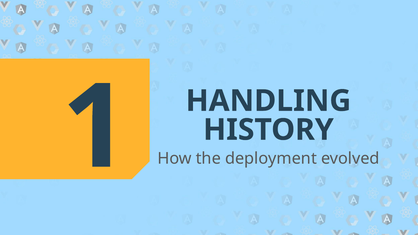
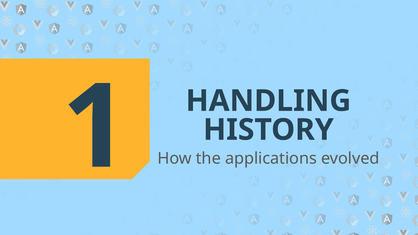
deployment: deployment -> applications
